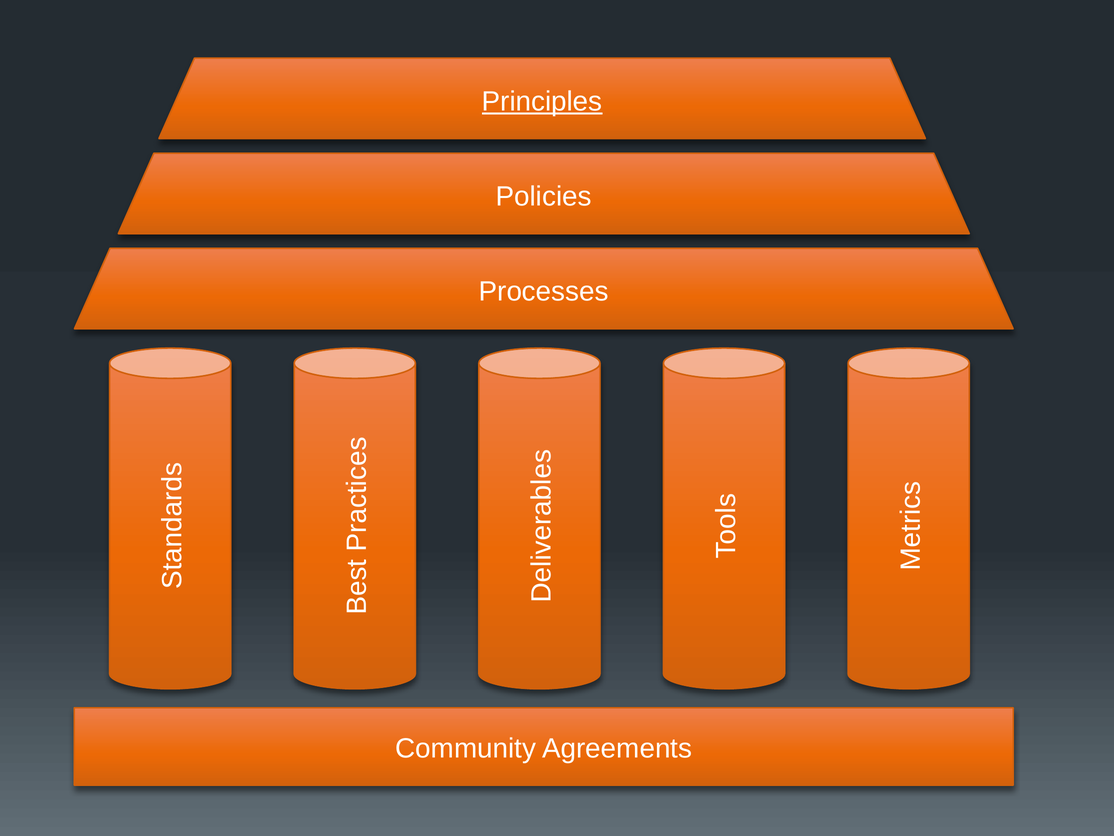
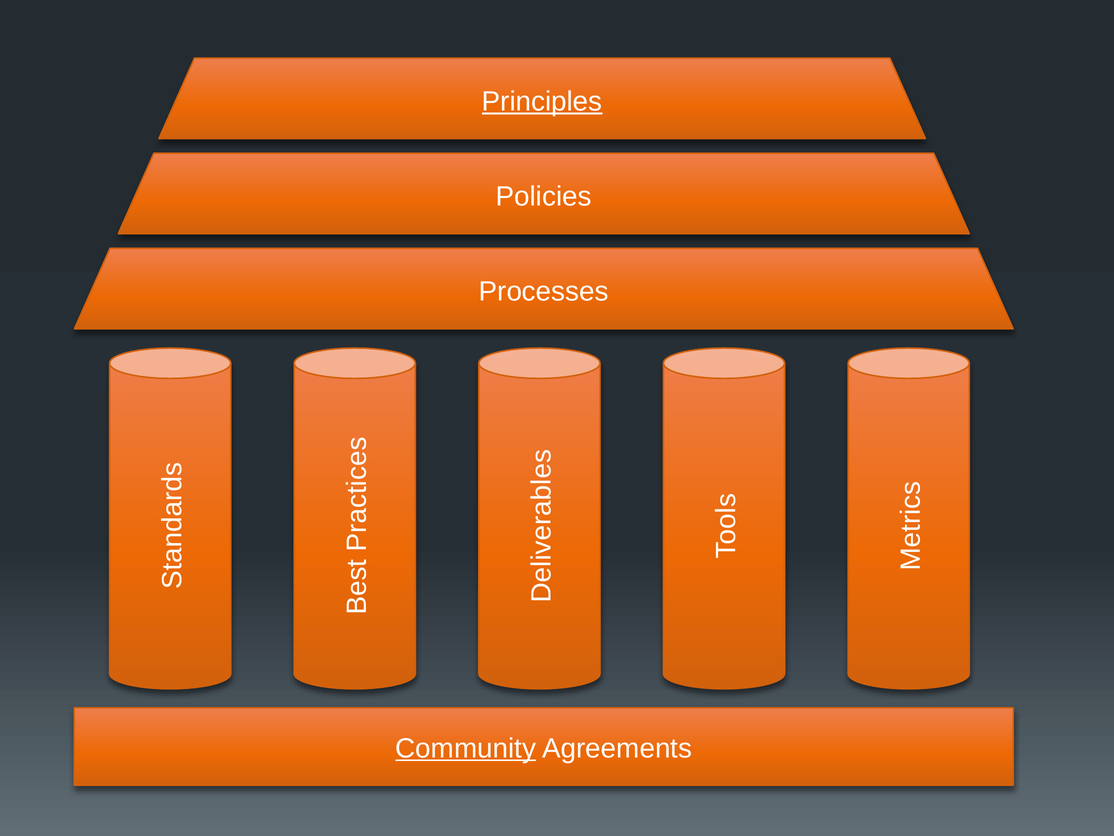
Community underline: none -> present
